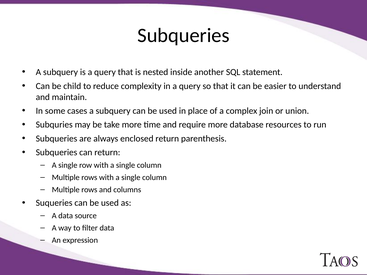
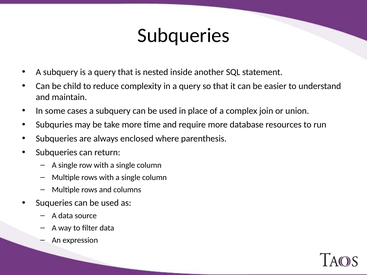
enclosed return: return -> where
